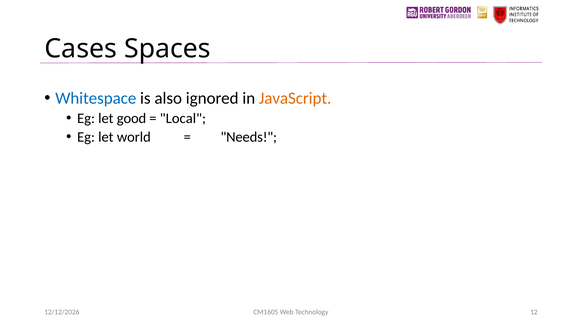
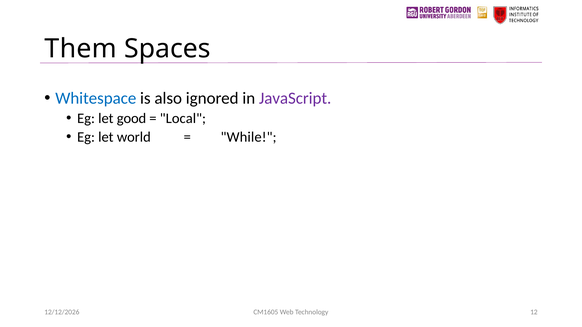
Cases: Cases -> Them
JavaScript colour: orange -> purple
Needs: Needs -> While
